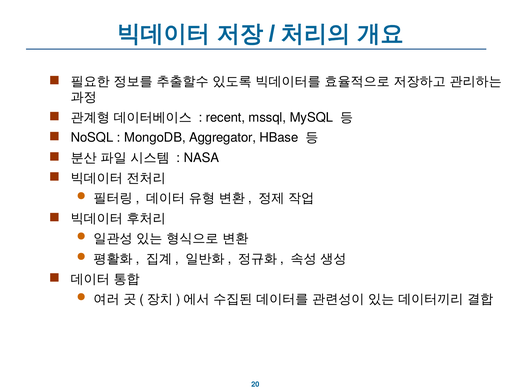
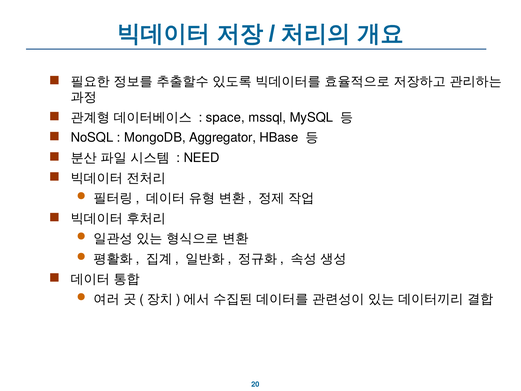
recent: recent -> space
NASA: NASA -> NEED
